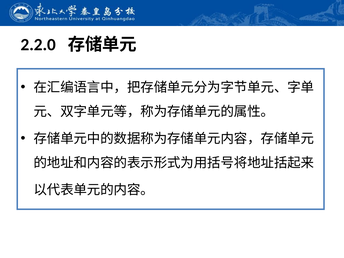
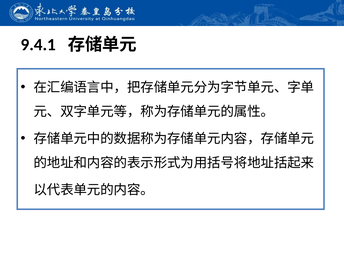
2.2.0: 2.2.0 -> 9.4.1
